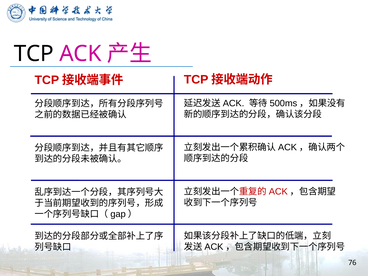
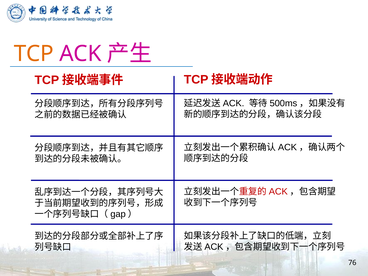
TCP colour: black -> orange
